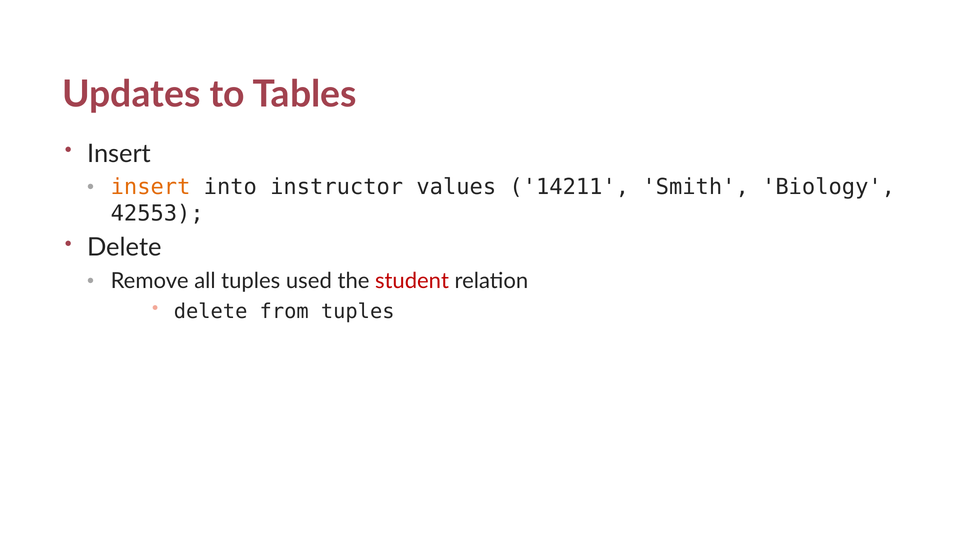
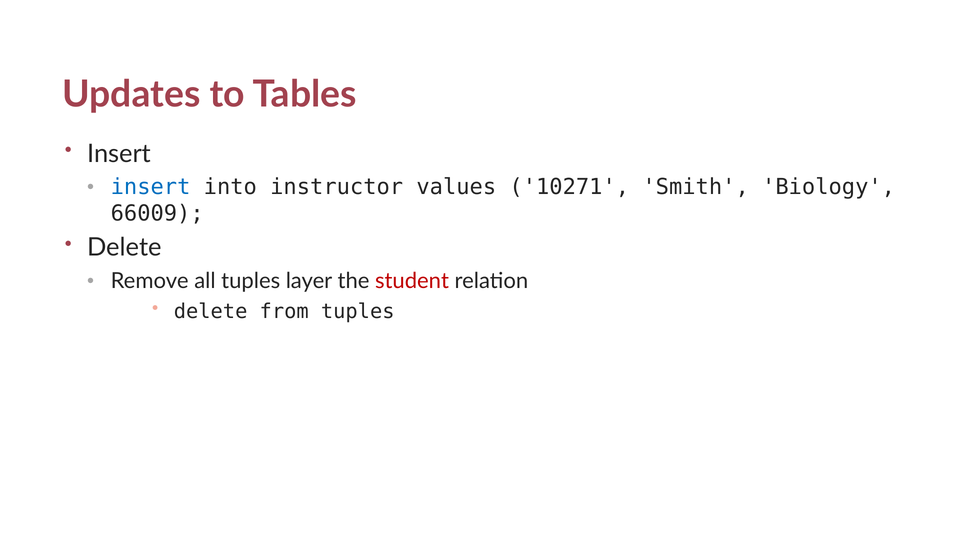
insert at (151, 187) colour: orange -> blue
14211: 14211 -> 10271
42553: 42553 -> 66009
used: used -> layer
